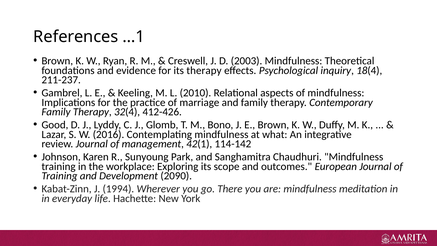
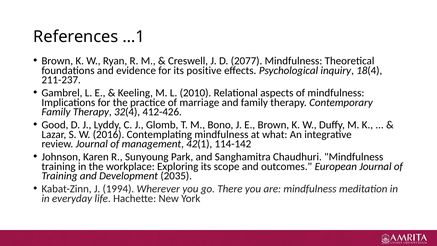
2003: 2003 -> 2077
its therapy: therapy -> positive
2090: 2090 -> 2035
